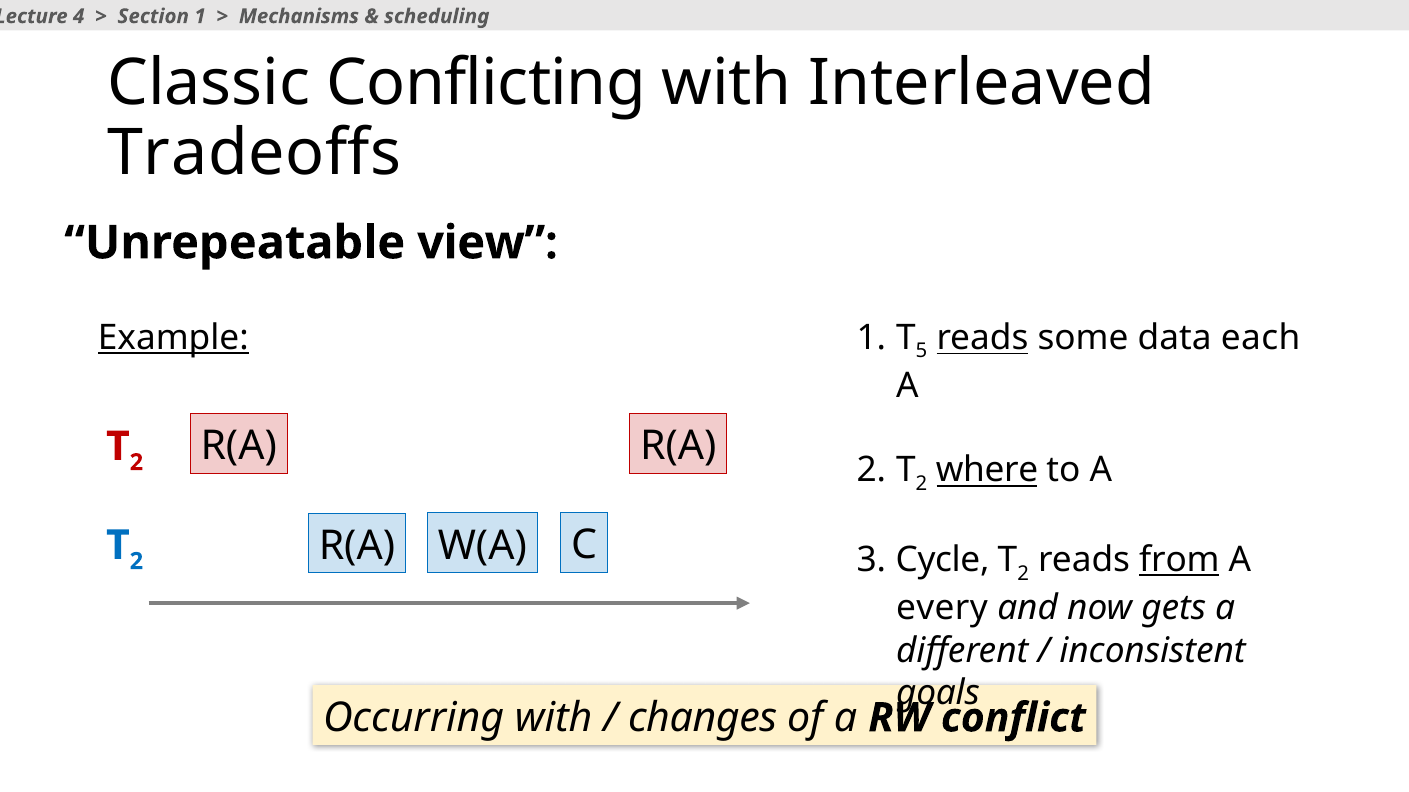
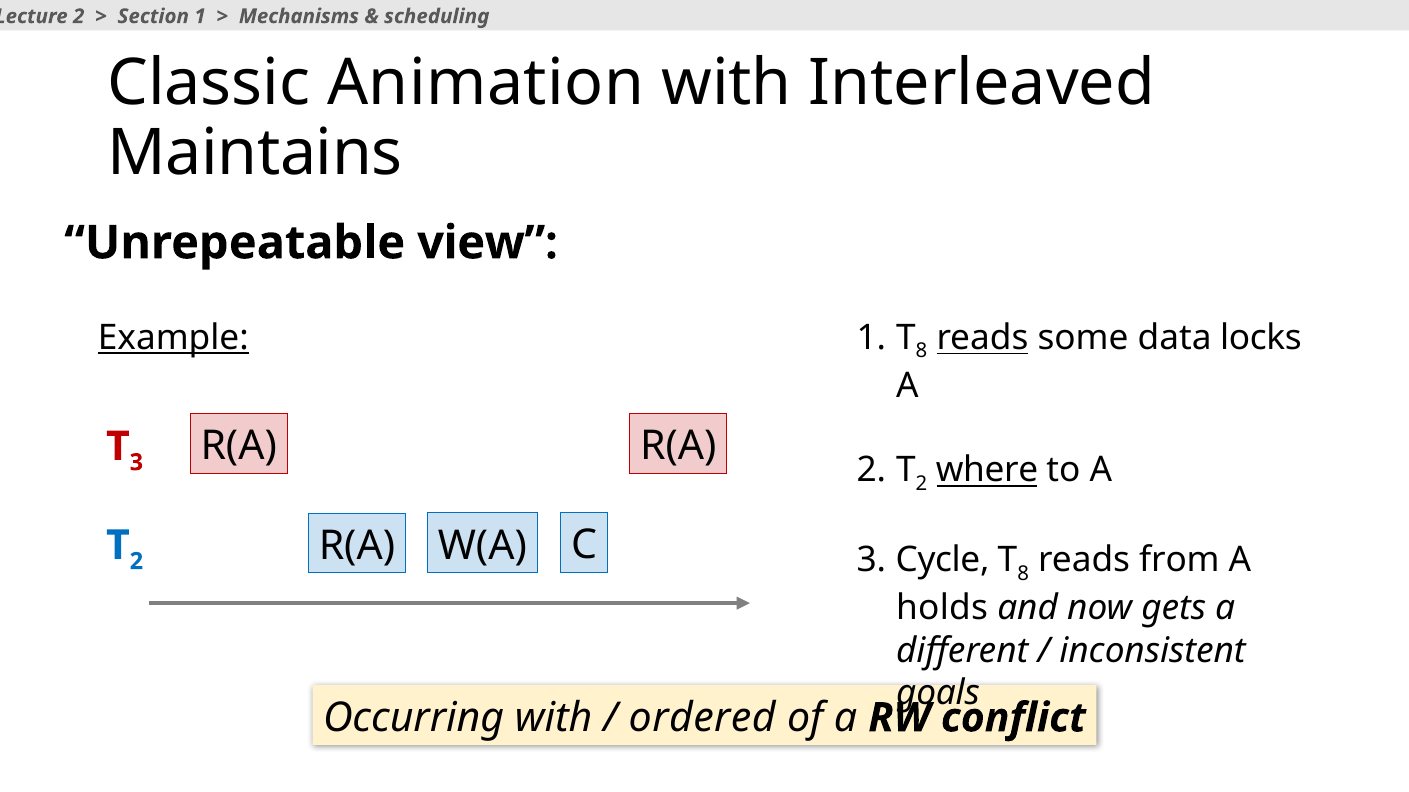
4 at (79, 16): 4 -> 2
Conflicting: Conflicting -> Animation
Tradeoffs: Tradeoffs -> Maintains
5 at (922, 351): 5 -> 8
each: each -> locks
2 at (136, 463): 2 -> 3
2 at (1023, 574): 2 -> 8
from underline: present -> none
every: every -> holds
changes: changes -> ordered
